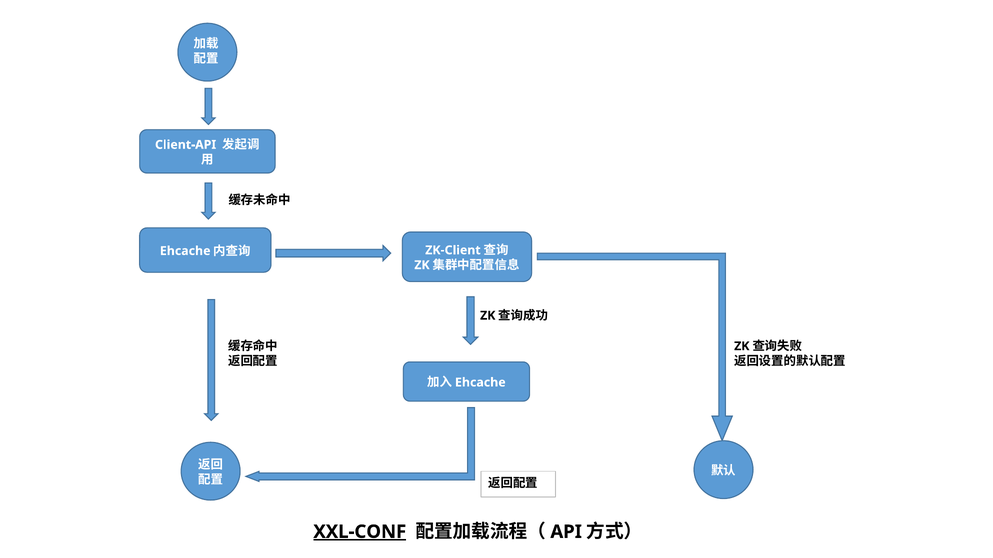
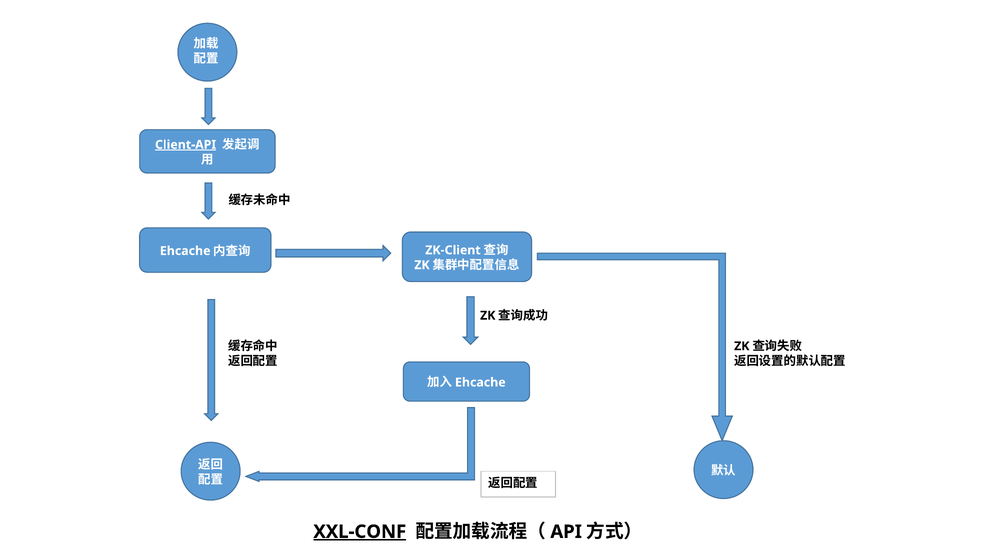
Client-API underline: none -> present
